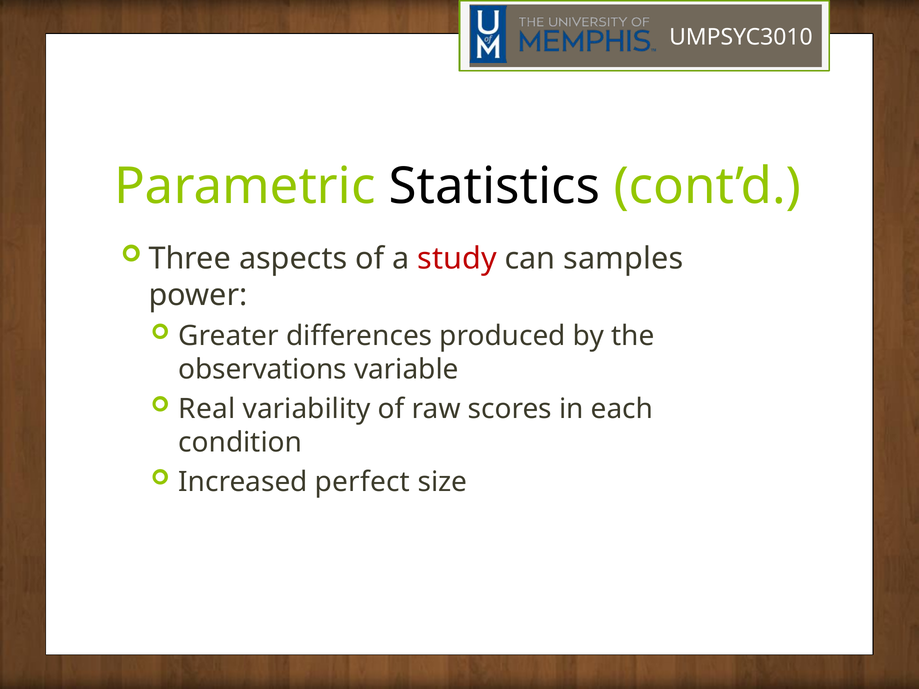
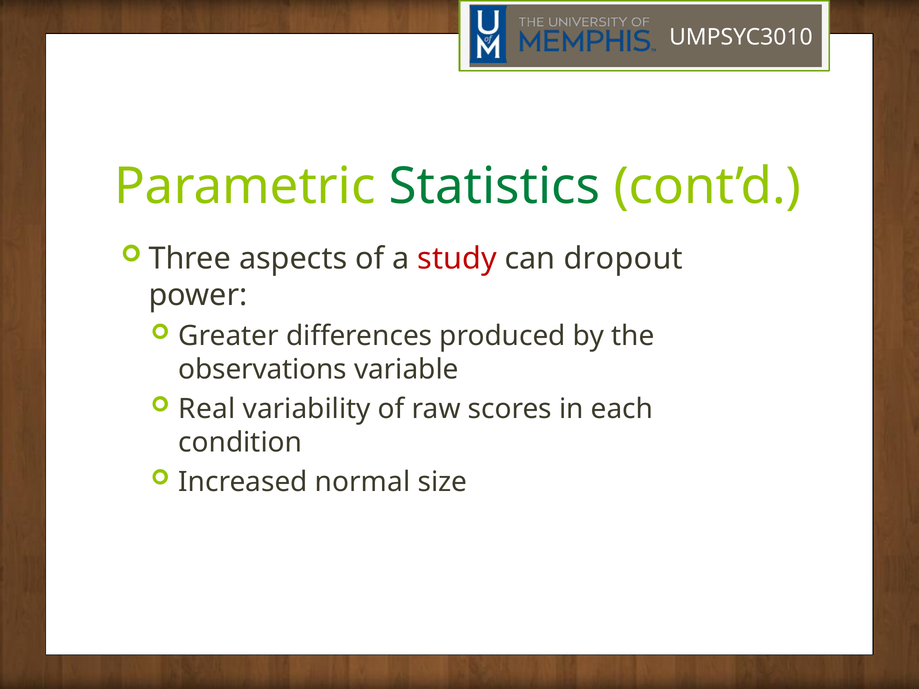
Statistics colour: black -> green
samples: samples -> dropout
perfect: perfect -> normal
